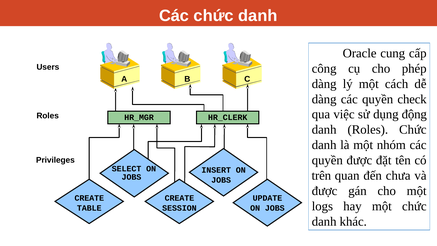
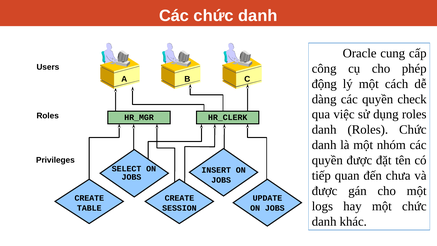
dàng at (324, 84): dàng -> động
dụng động: động -> roles
trên: trên -> tiếp
